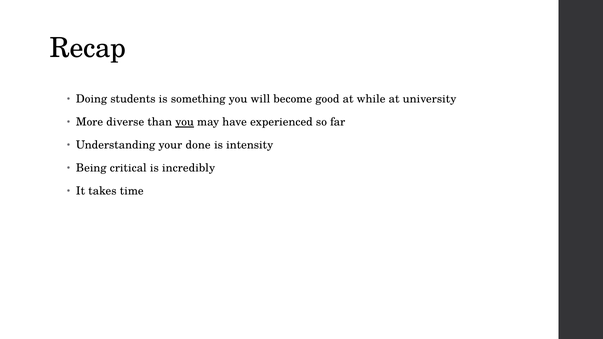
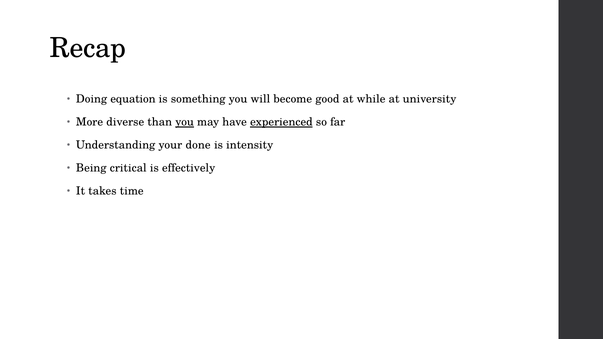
students: students -> equation
experienced underline: none -> present
incredibly: incredibly -> effectively
